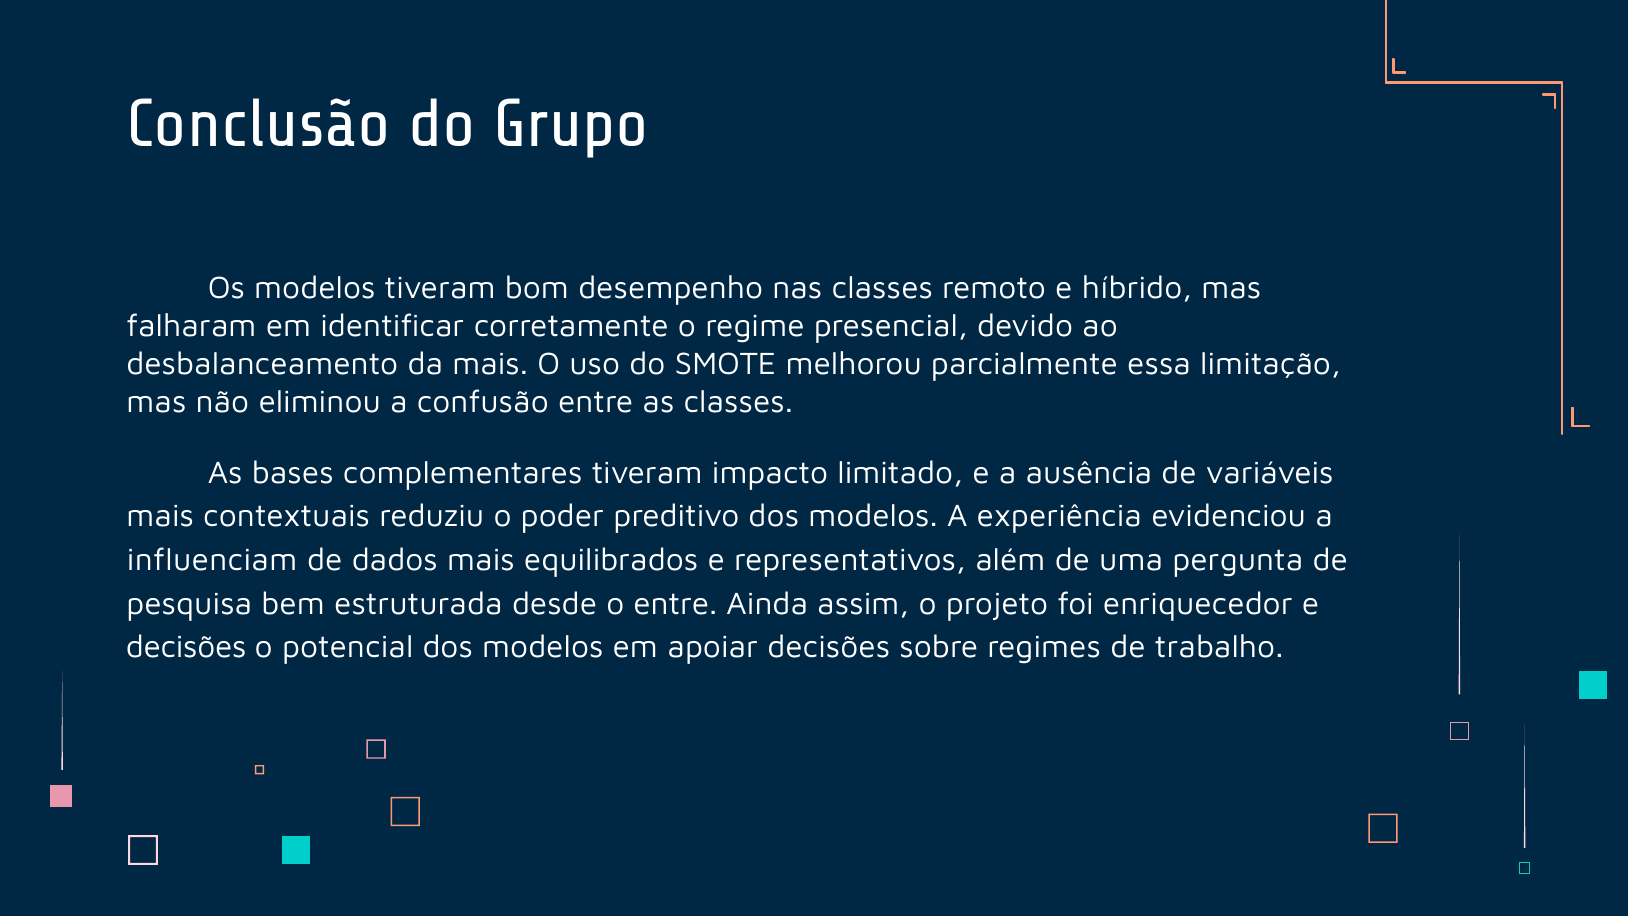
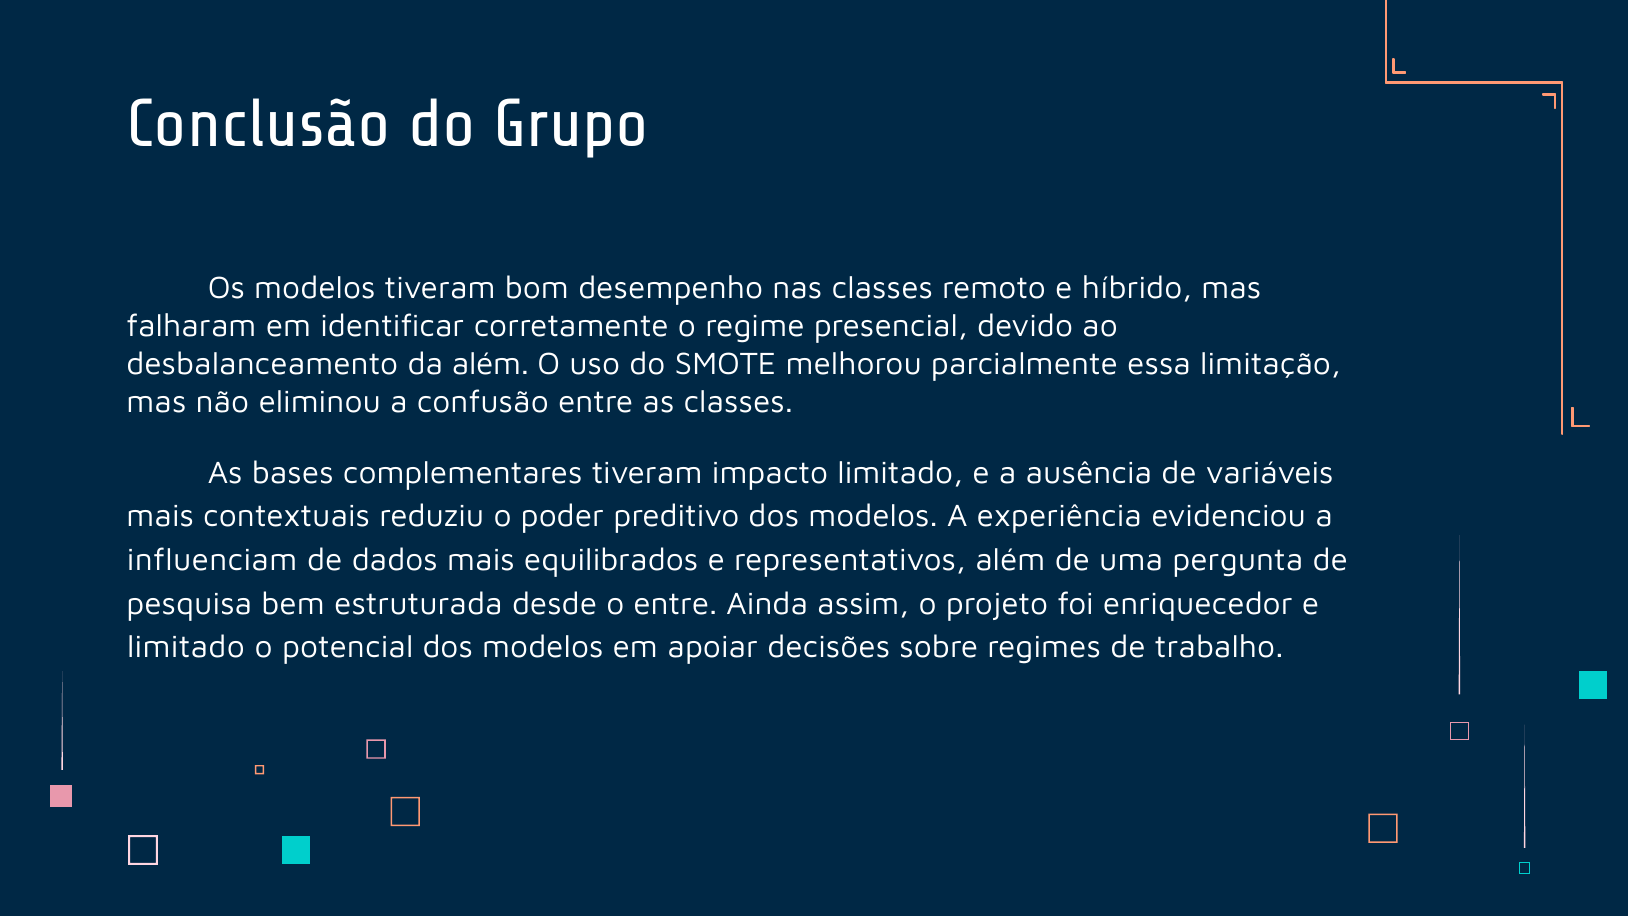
da mais: mais -> além
decisões at (186, 647): decisões -> limitado
